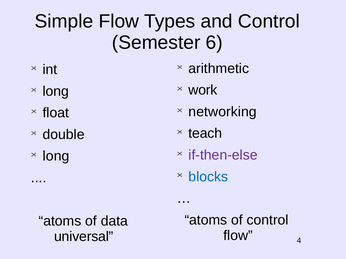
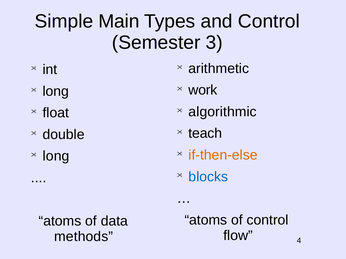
Simple Flow: Flow -> Main
6: 6 -> 3
networking: networking -> algorithmic
if-then-else colour: purple -> orange
universal: universal -> methods
